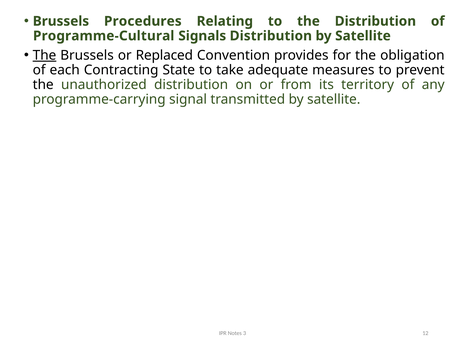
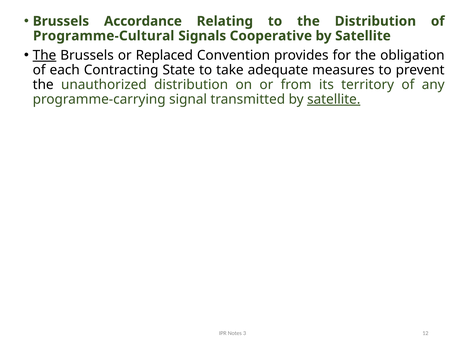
Procedures: Procedures -> Accordance
Signals Distribution: Distribution -> Cooperative
satellite at (334, 99) underline: none -> present
